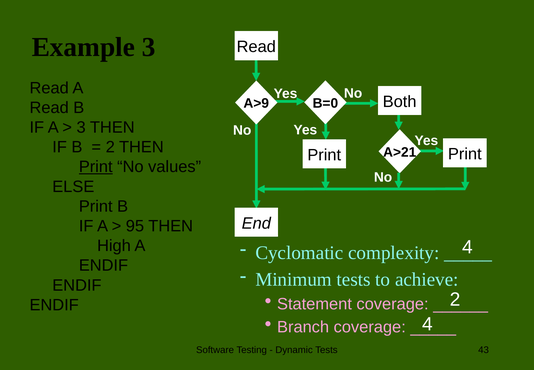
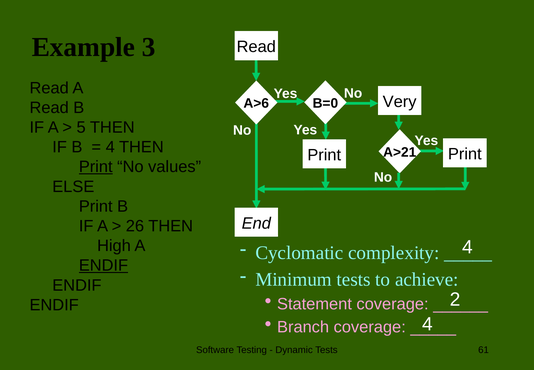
Both: Both -> Very
A>9: A>9 -> A>6
3 at (81, 127): 3 -> 5
2 at (110, 147): 2 -> 4
95: 95 -> 26
ENDIF at (103, 265) underline: none -> present
43: 43 -> 61
